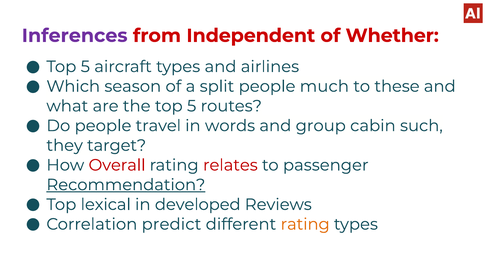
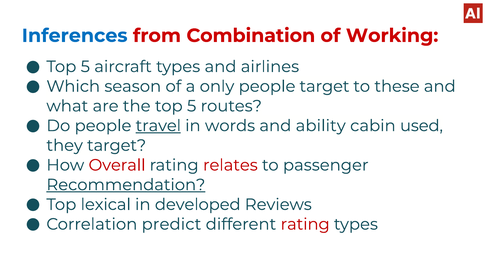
Inferences colour: purple -> blue
Independent: Independent -> Combination
Whether: Whether -> Working
split: split -> only
people much: much -> target
travel underline: none -> present
group: group -> ability
such: such -> used
rating at (305, 224) colour: orange -> red
